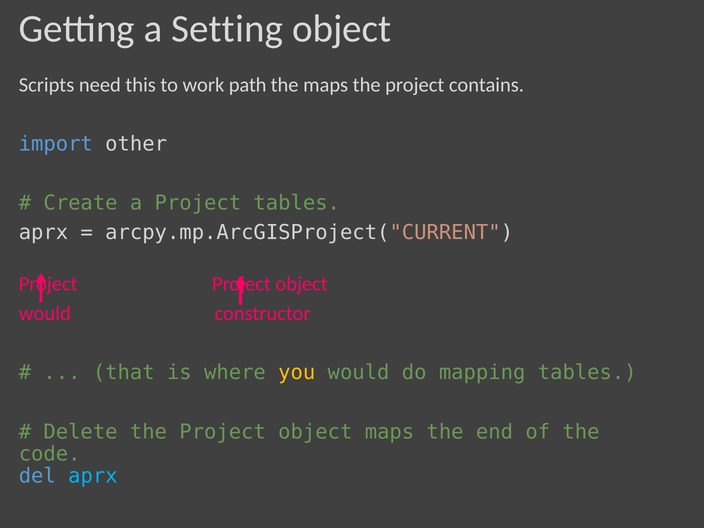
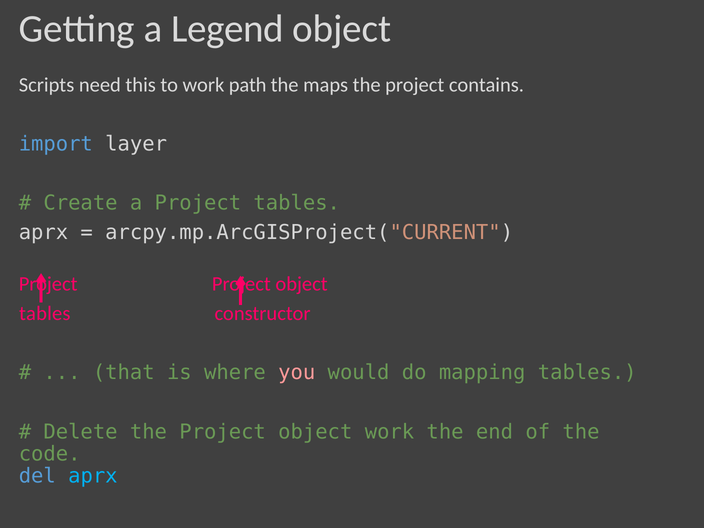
Setting: Setting -> Legend
other: other -> layer
would at (45, 314): would -> tables
you colour: yellow -> pink
object maps: maps -> work
